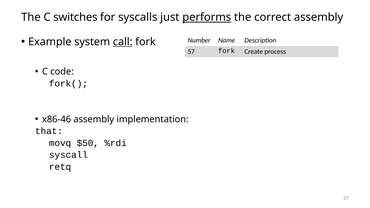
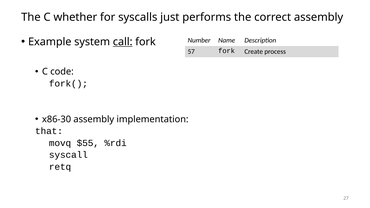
switches: switches -> whether
performs underline: present -> none
x86-46: x86-46 -> x86-30
$50: $50 -> $55
